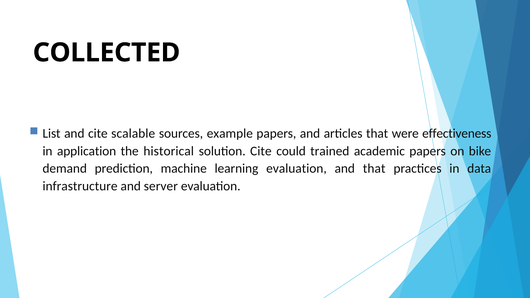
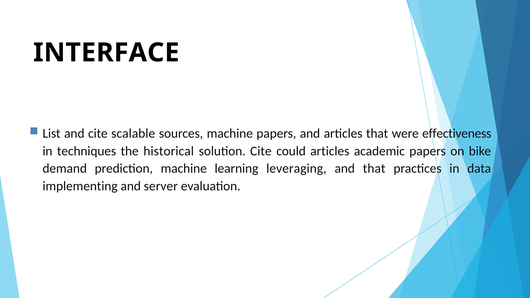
COLLECTED: COLLECTED -> INTERFACE
sources example: example -> machine
application: application -> techniques
could trained: trained -> articles
learning evaluation: evaluation -> leveraging
infrastructure: infrastructure -> implementing
